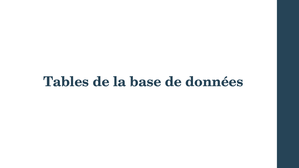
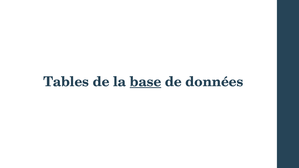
base underline: none -> present
